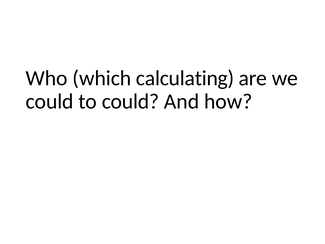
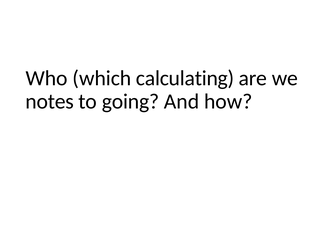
could at (50, 101): could -> notes
to could: could -> going
